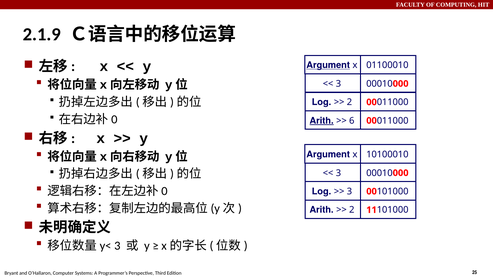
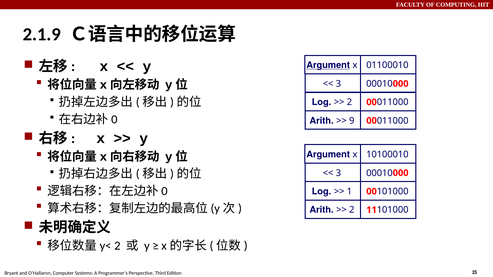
Arith at (322, 121) underline: present -> none
6: 6 -> 9
3 at (349, 192): 3 -> 1
3 at (117, 246): 3 -> 2
